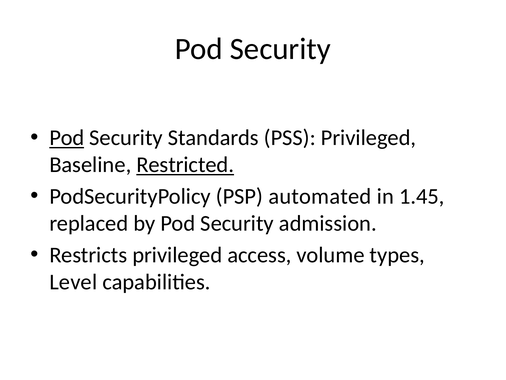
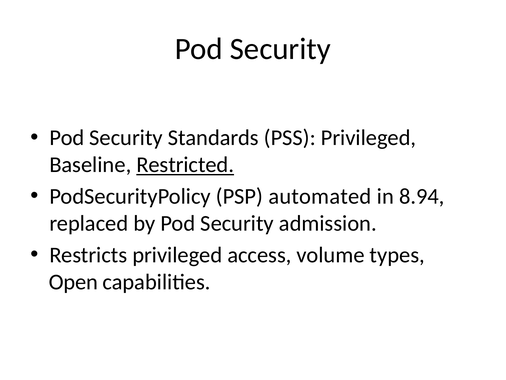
Pod at (67, 138) underline: present -> none
1.45: 1.45 -> 8.94
Level: Level -> Open
